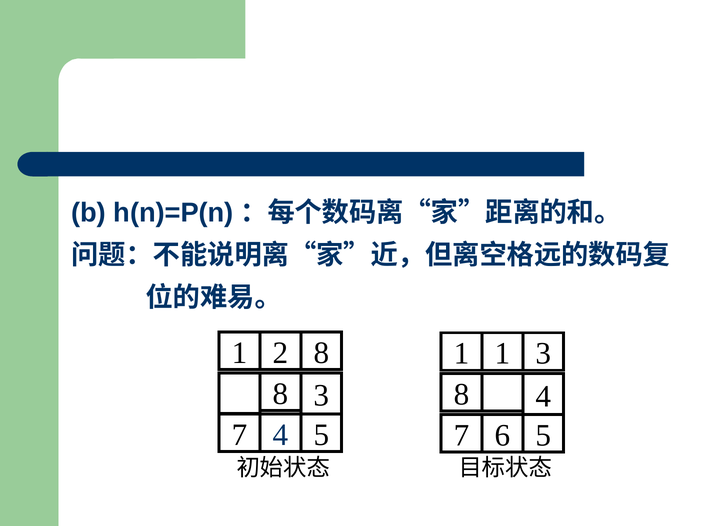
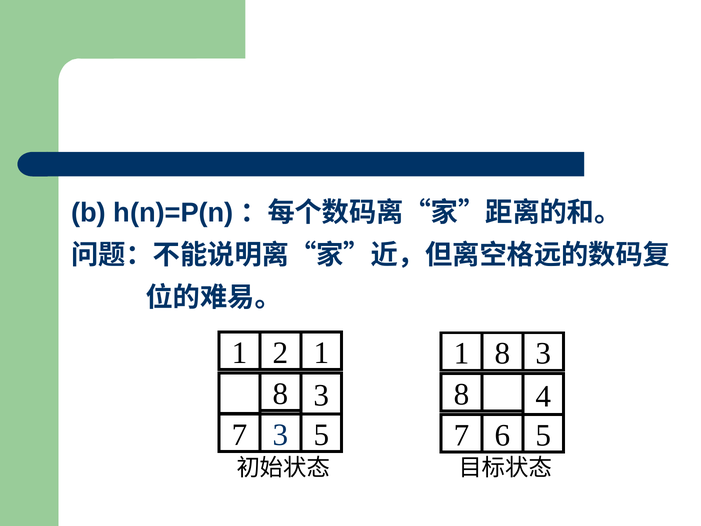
2 8: 8 -> 1
1 at (502, 353): 1 -> 8
7 4: 4 -> 3
